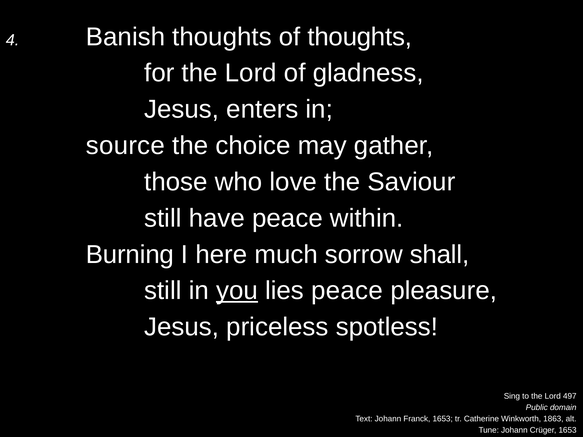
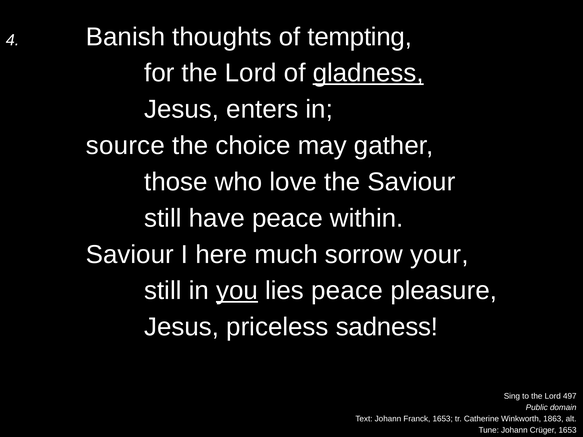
of thoughts: thoughts -> tempting
gladness underline: none -> present
Burning at (130, 255): Burning -> Saviour
shall: shall -> your
spotless: spotless -> sadness
